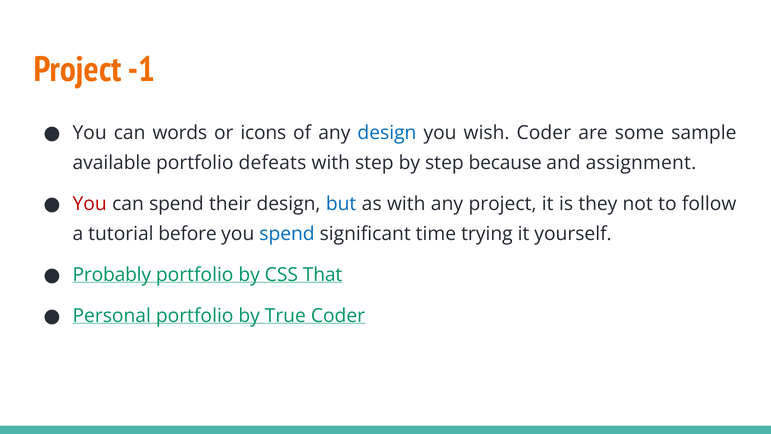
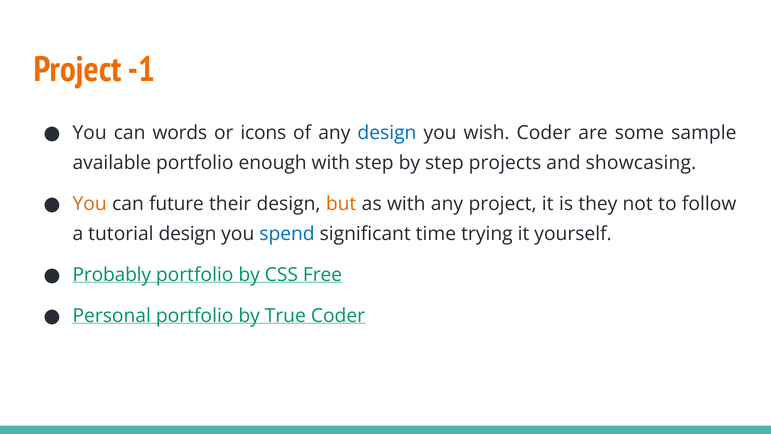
defeats: defeats -> enough
because: because -> projects
assignment: assignment -> showcasing
You at (90, 204) colour: red -> orange
can spend: spend -> future
but colour: blue -> orange
tutorial before: before -> design
That: That -> Free
